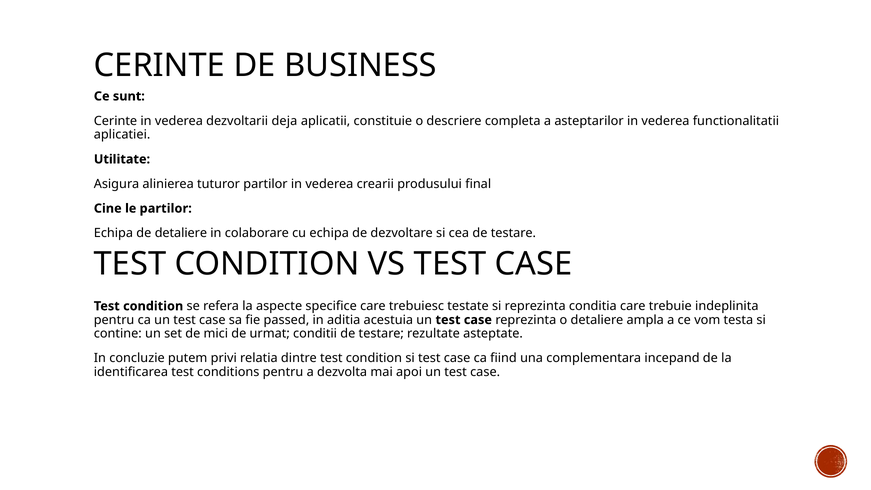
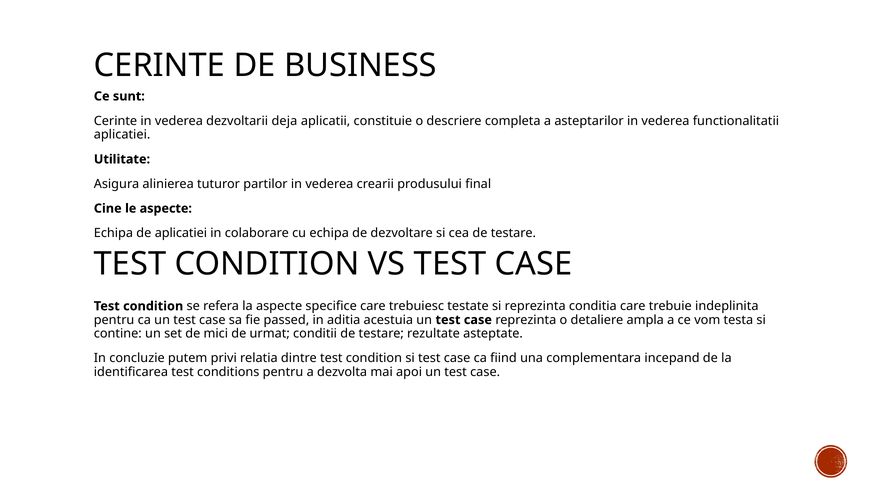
le partilor: partilor -> aspecte
de detaliere: detaliere -> aplicatiei
